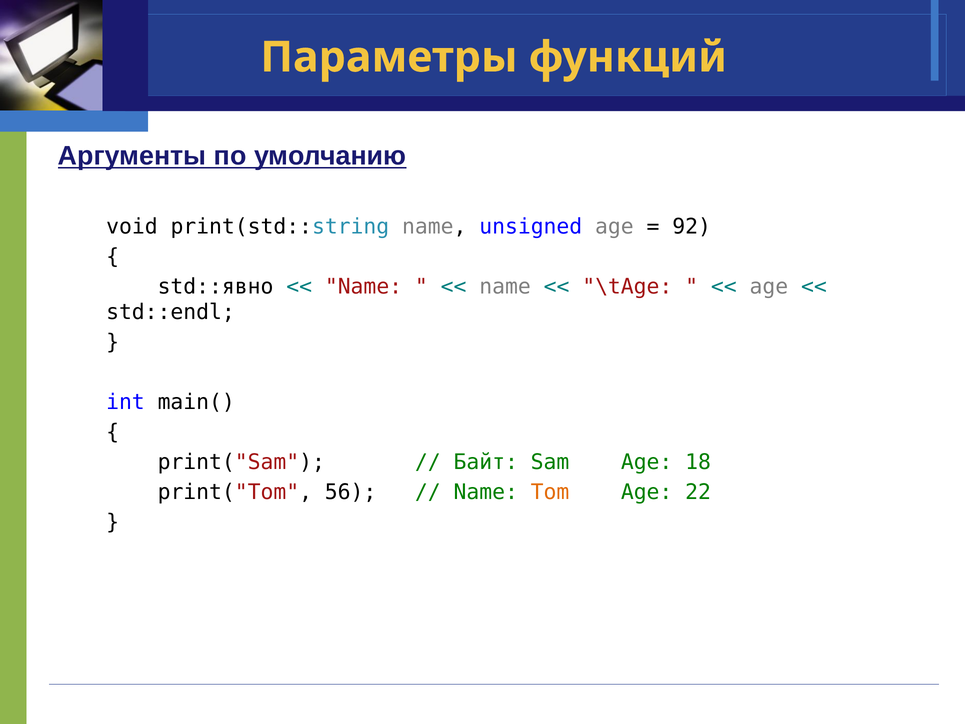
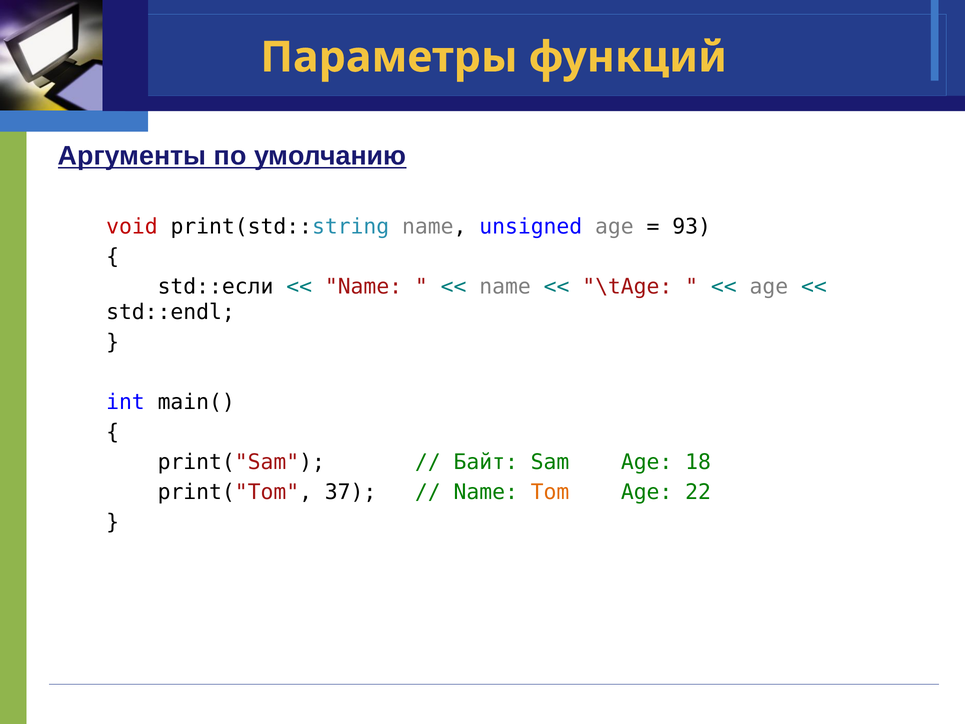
void colour: black -> red
92: 92 -> 93
std::явно: std::явно -> std::если
56: 56 -> 37
